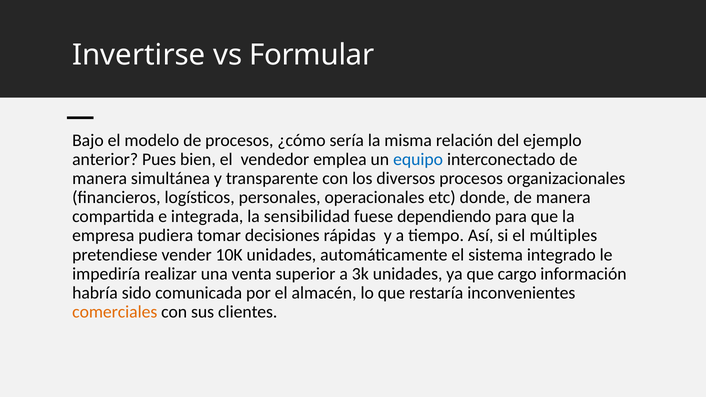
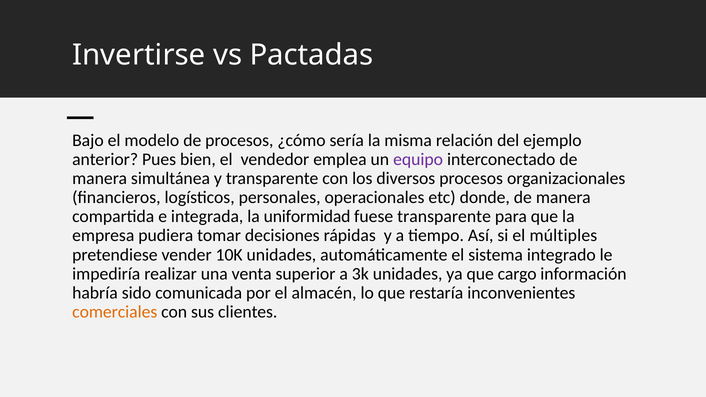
Formular: Formular -> Pactadas
equipo colour: blue -> purple
sensibilidad: sensibilidad -> uniformidad
fuese dependiendo: dependiendo -> transparente
